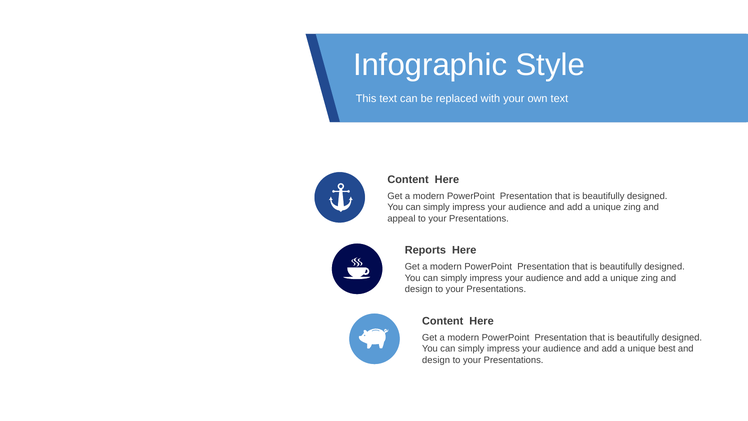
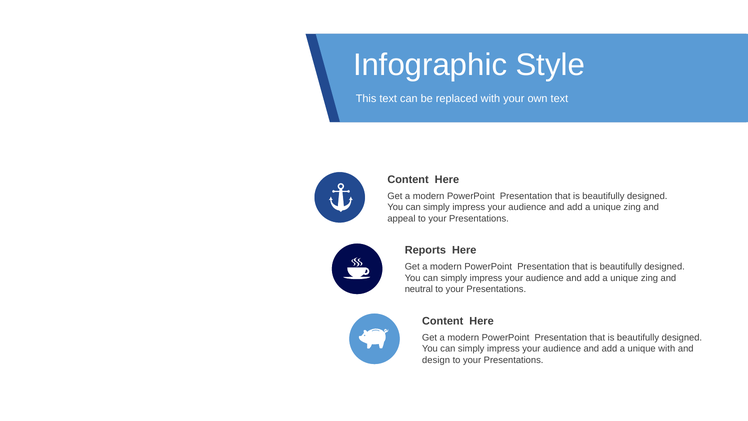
design at (419, 289): design -> neutral
unique best: best -> with
